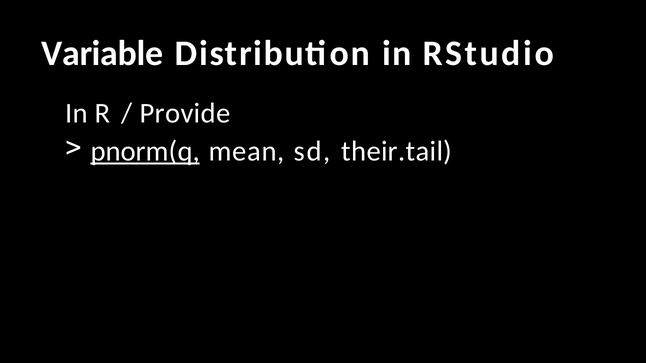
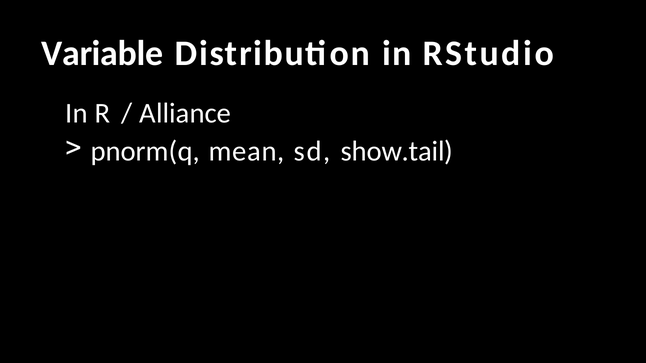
Provide: Provide -> Alliance
pnorm(q underline: present -> none
their.tail: their.tail -> show.tail
